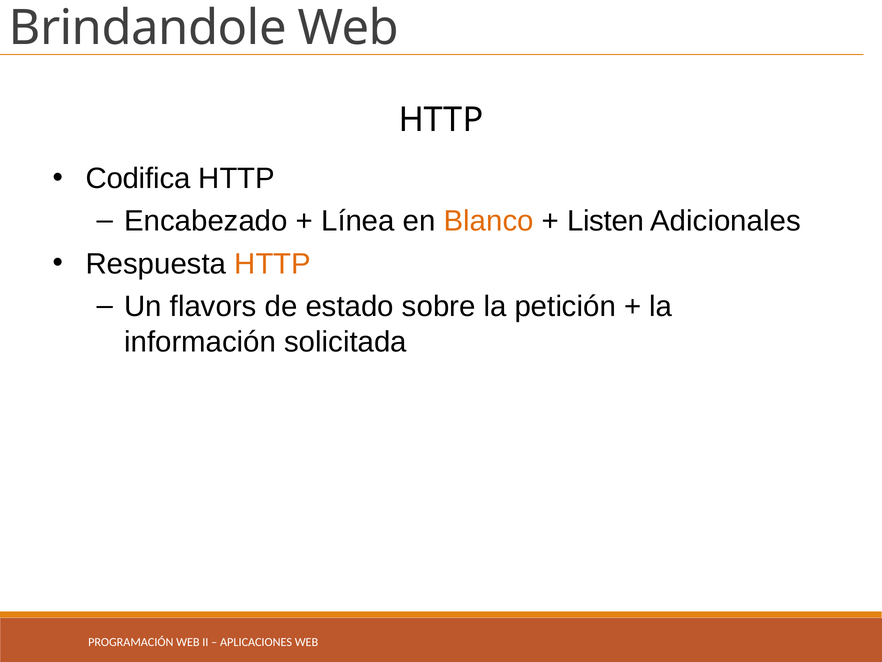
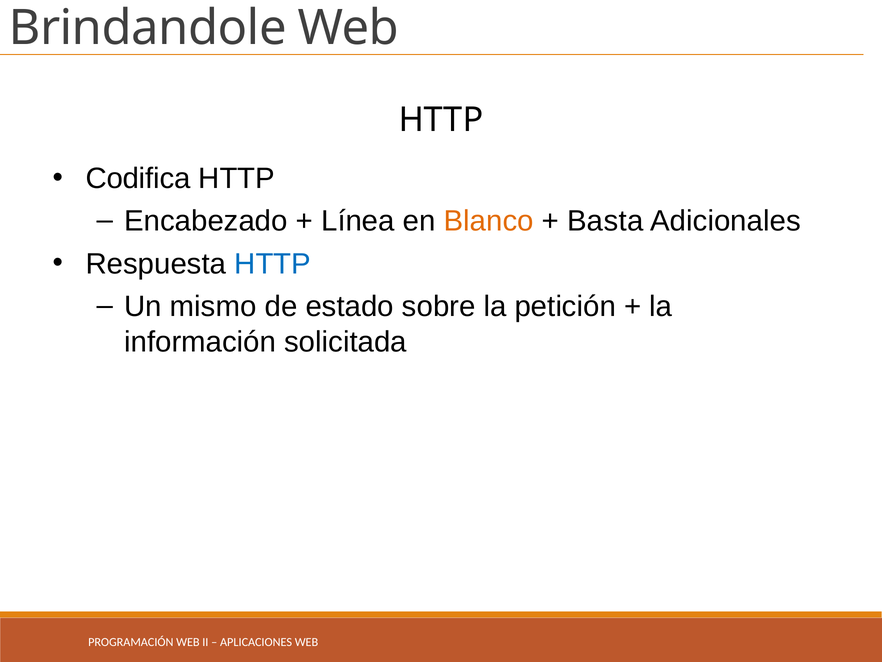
Listen: Listen -> Basta
HTTP at (273, 264) colour: orange -> blue
flavors: flavors -> mismo
